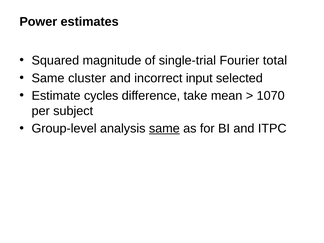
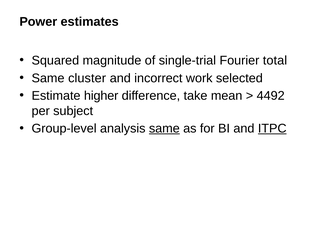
input: input -> work
cycles: cycles -> higher
1070: 1070 -> 4492
ITPC underline: none -> present
